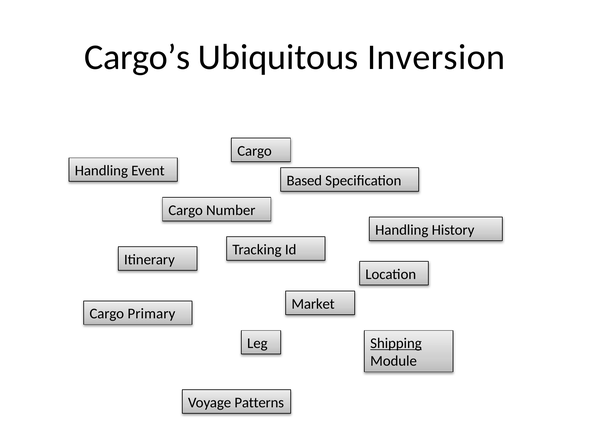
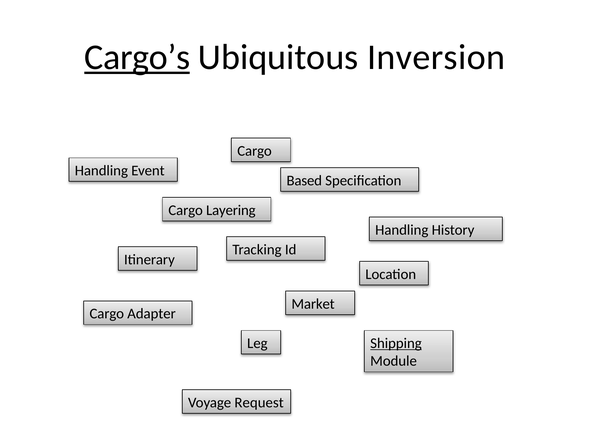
Cargo’s underline: none -> present
Number: Number -> Layering
Primary: Primary -> Adapter
Patterns: Patterns -> Request
